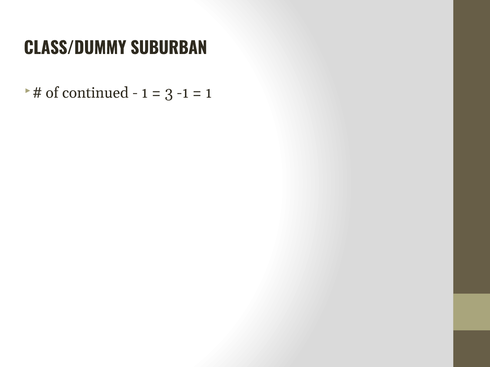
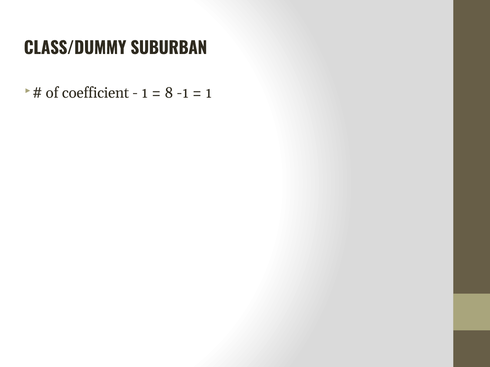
continued: continued -> coefficient
3: 3 -> 8
